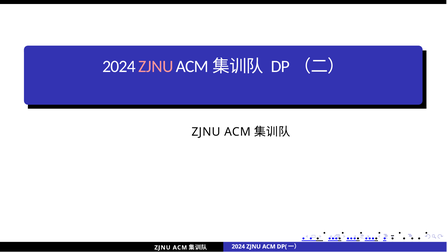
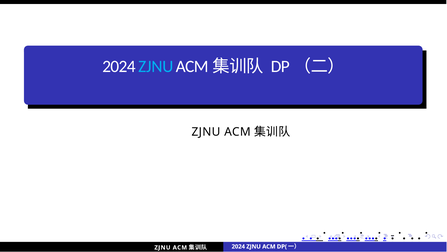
ZJNU at (156, 66) colour: pink -> light blue
